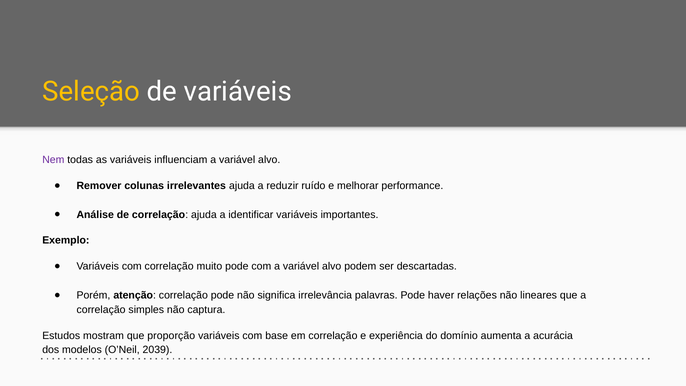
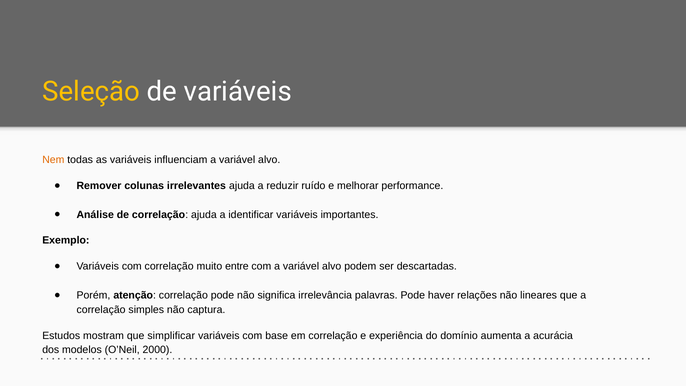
Nem colour: purple -> orange
muito pode: pode -> entre
proporção: proporção -> simplificar
2039: 2039 -> 2000
